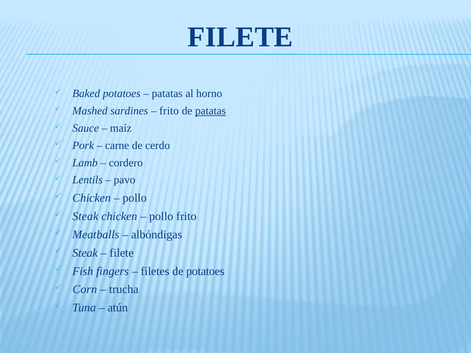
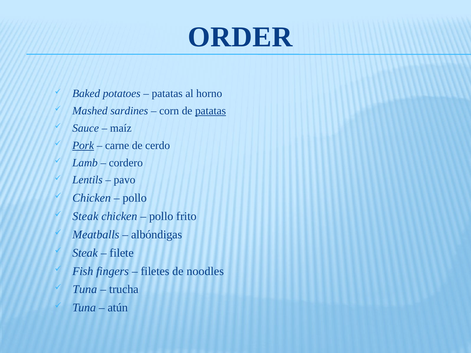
FILETE at (240, 37): FILETE -> ORDER
frito at (169, 111): frito -> corn
Pork underline: none -> present
de potatoes: potatoes -> noodles
Corn at (85, 290): Corn -> Tuna
